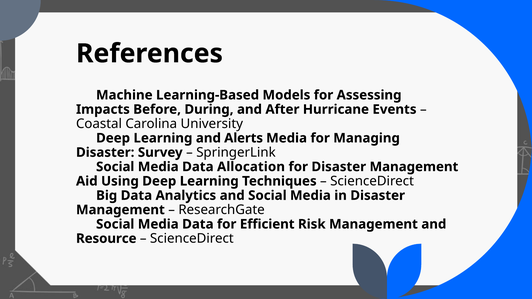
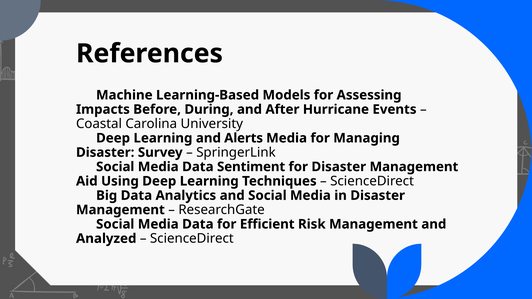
Allocation: Allocation -> Sentiment
Resource: Resource -> Analyzed
